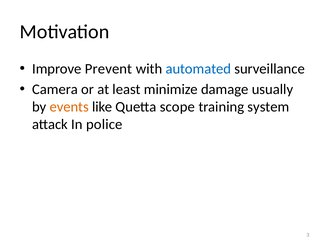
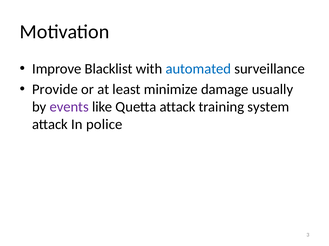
Prevent: Prevent -> Blacklist
Camera: Camera -> Provide
events colour: orange -> purple
Quetta scope: scope -> attack
